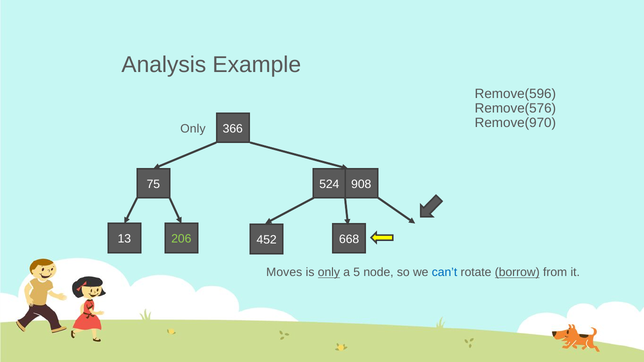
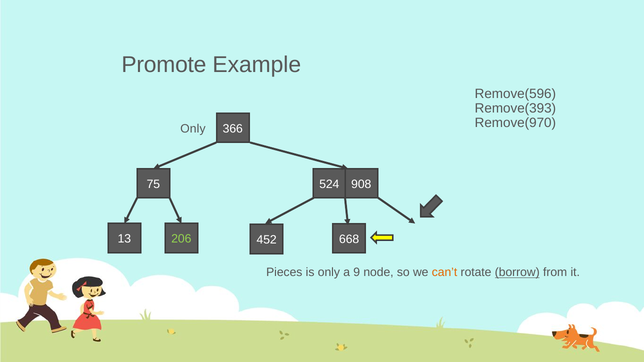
Analysis: Analysis -> Promote
Remove(576: Remove(576 -> Remove(393
Moves: Moves -> Pieces
only at (329, 273) underline: present -> none
5: 5 -> 9
can’t colour: blue -> orange
